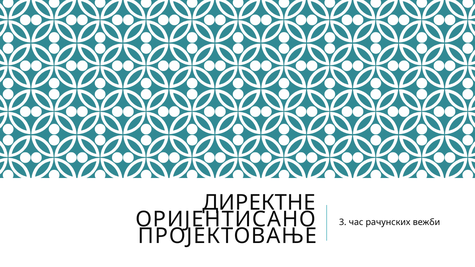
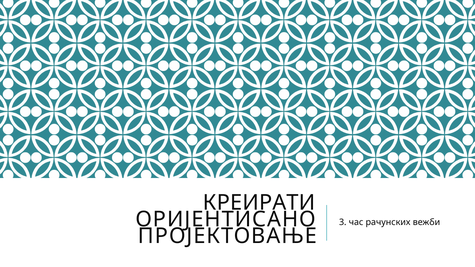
ДИРЕКТНЕ: ДИРЕКТНЕ -> КРЕИРАТИ
